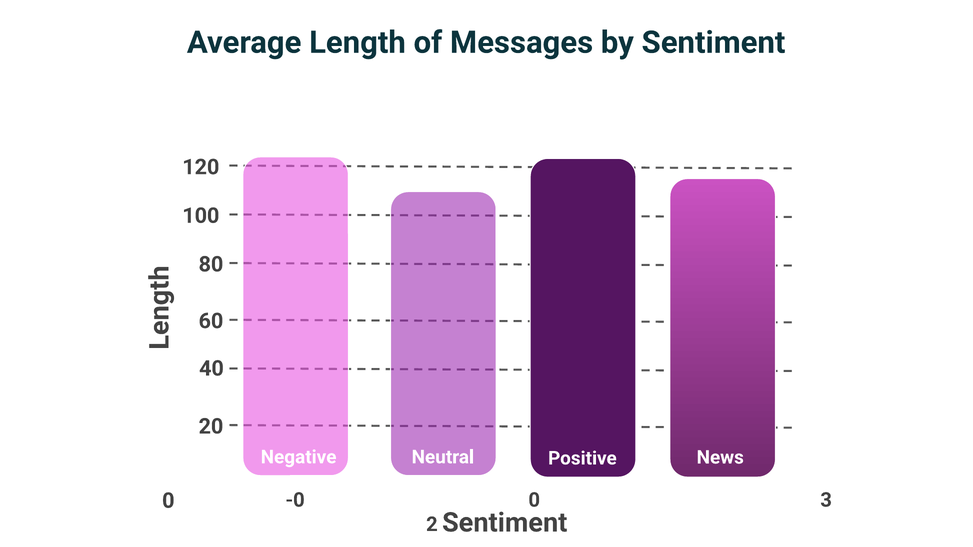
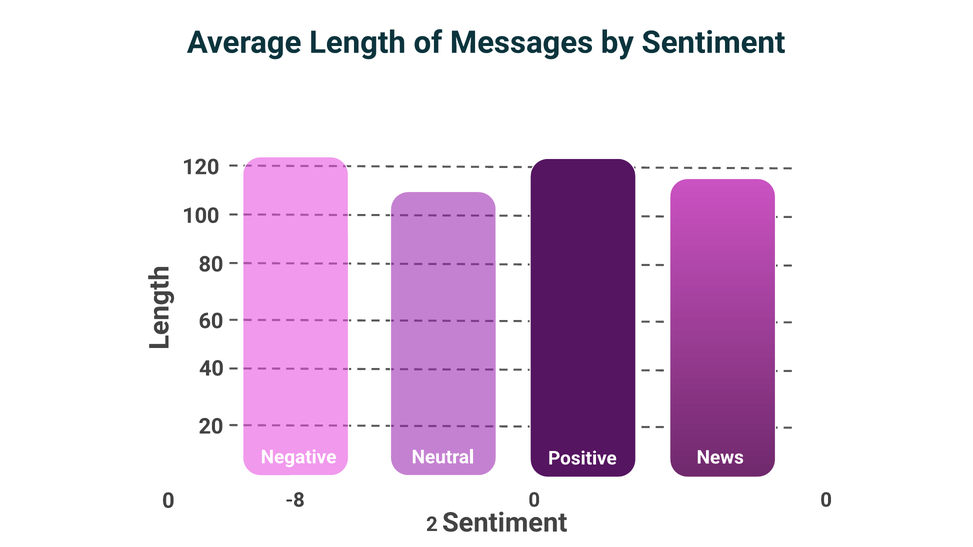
-0: -0 -> -8
0 3: 3 -> 0
